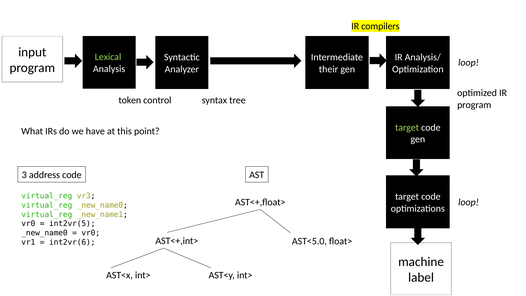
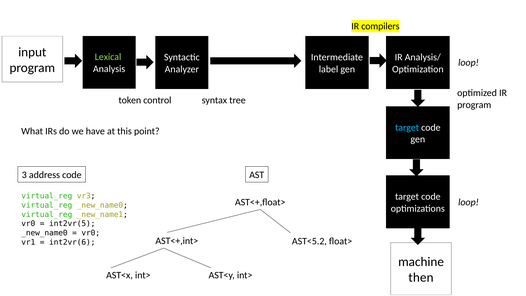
their: their -> label
target at (407, 127) colour: light green -> light blue
AST<5.0: AST<5.0 -> AST<5.2
label: label -> then
